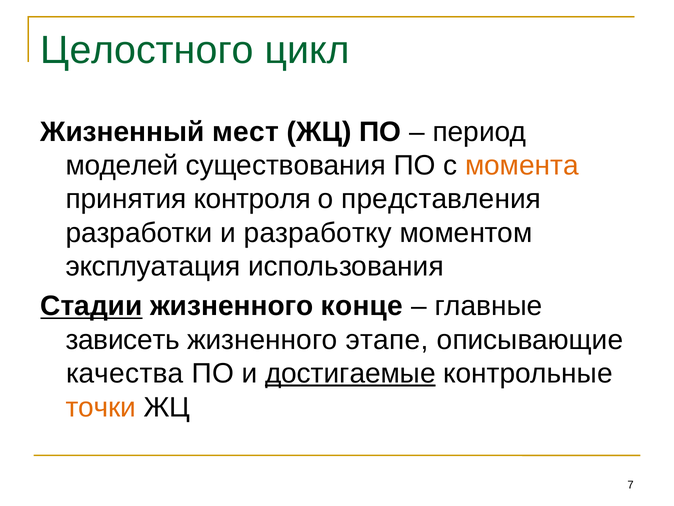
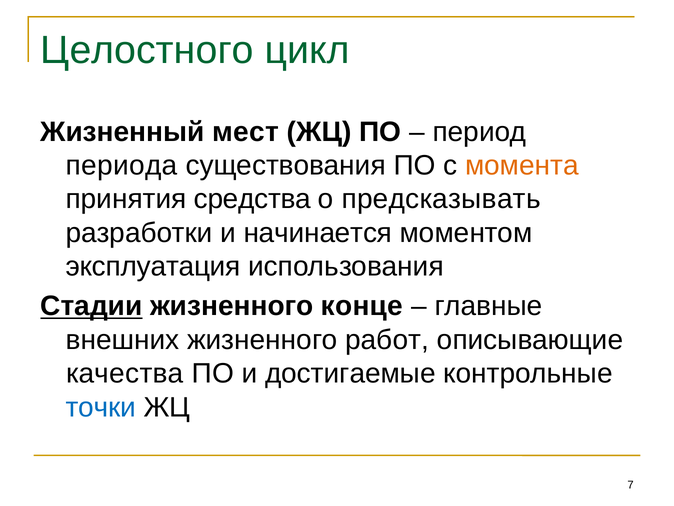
моделей: моделей -> периода
контроля: контроля -> средства
представления: представления -> предсказывать
разработку: разработку -> начинается
зависеть: зависеть -> внешних
этапе: этапе -> работ
достигаемые underline: present -> none
точки colour: orange -> blue
